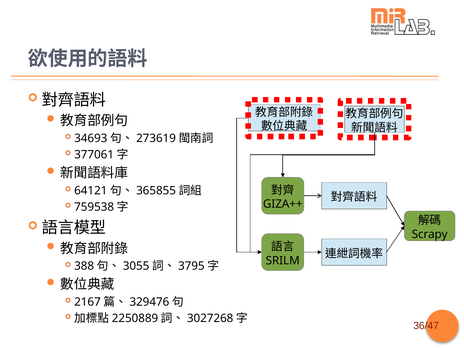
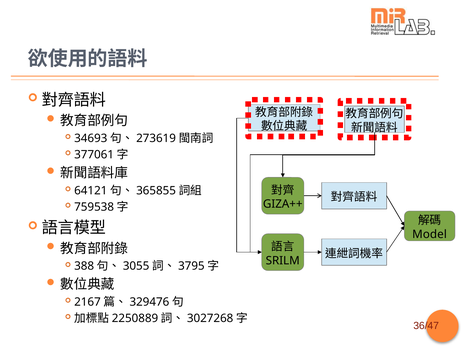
Scrapy: Scrapy -> Model
